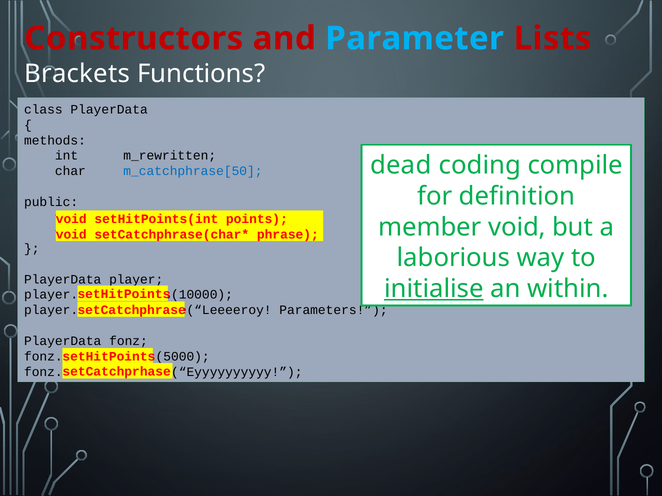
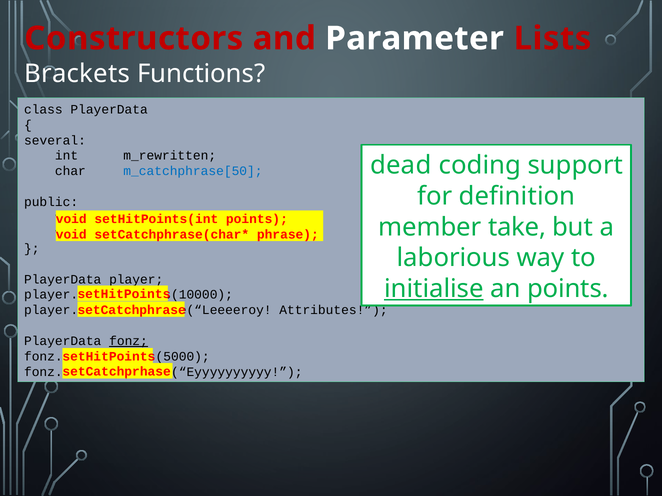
Parameter colour: light blue -> white
methods: methods -> several
compile: compile -> support
member void: void -> take
an within: within -> points
Parameters: Parameters -> Attributes
fonz underline: none -> present
